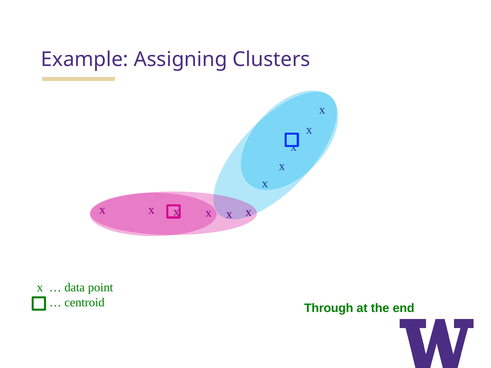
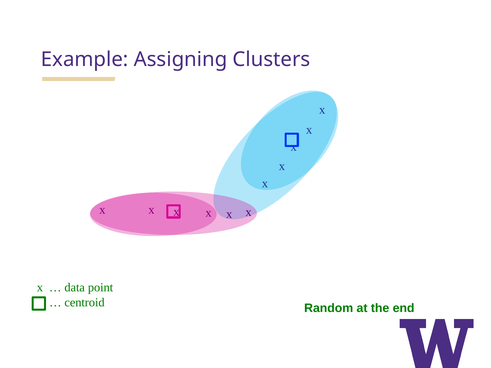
Through: Through -> Random
